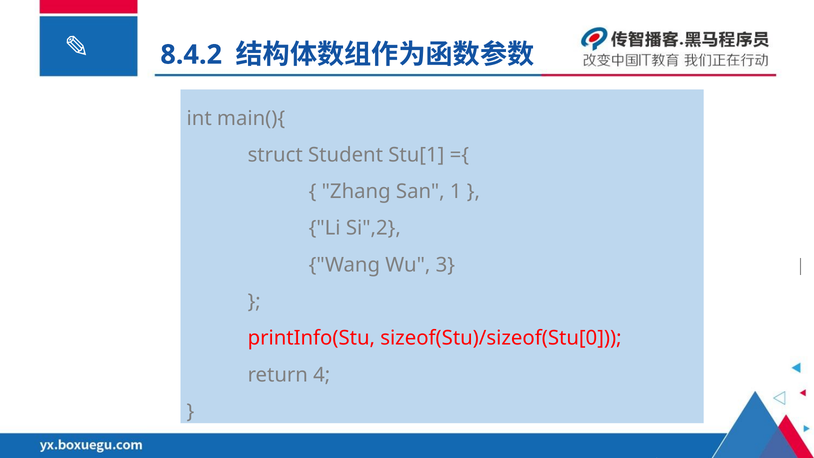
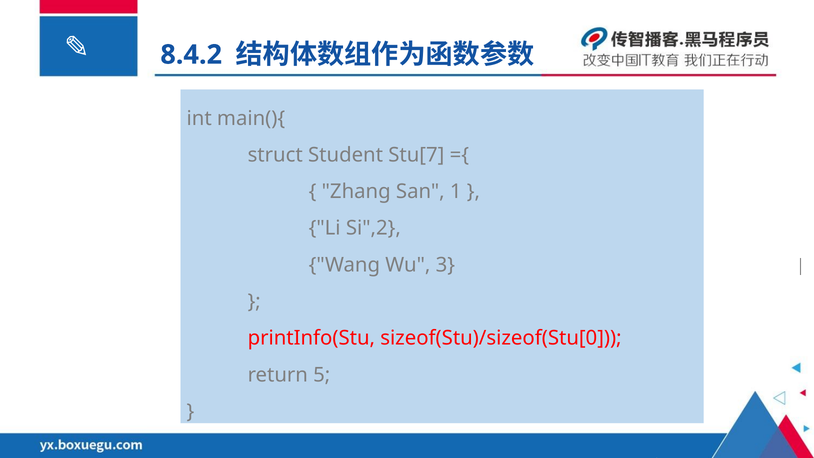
Stu[1: Stu[1 -> Stu[7
4: 4 -> 5
